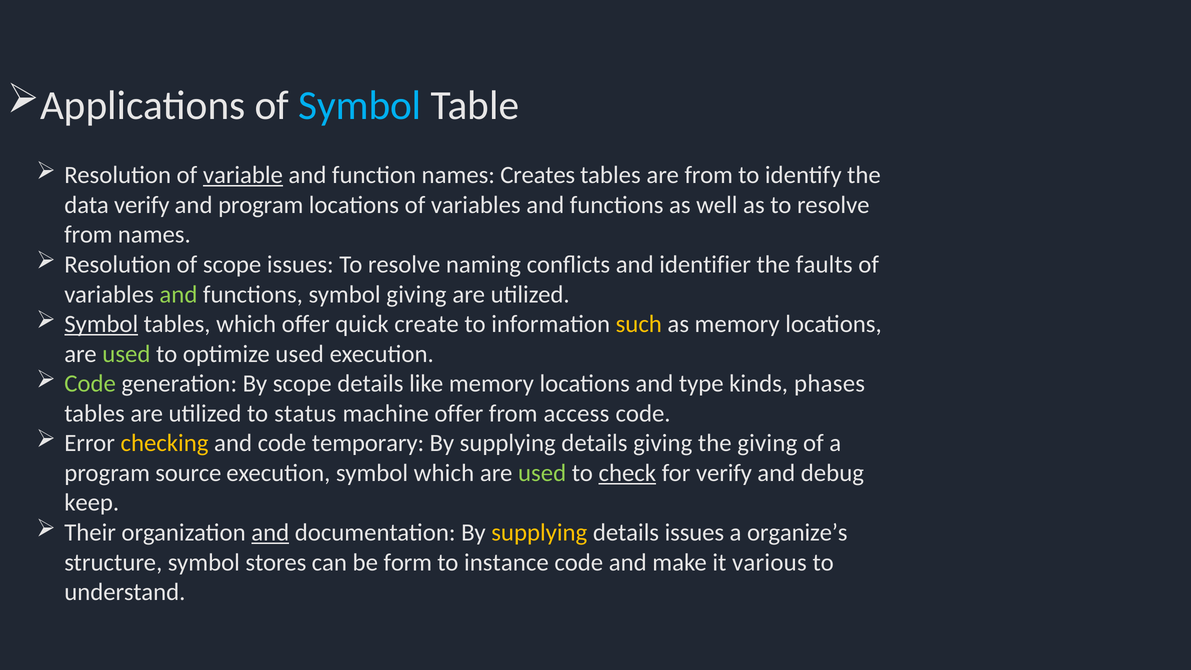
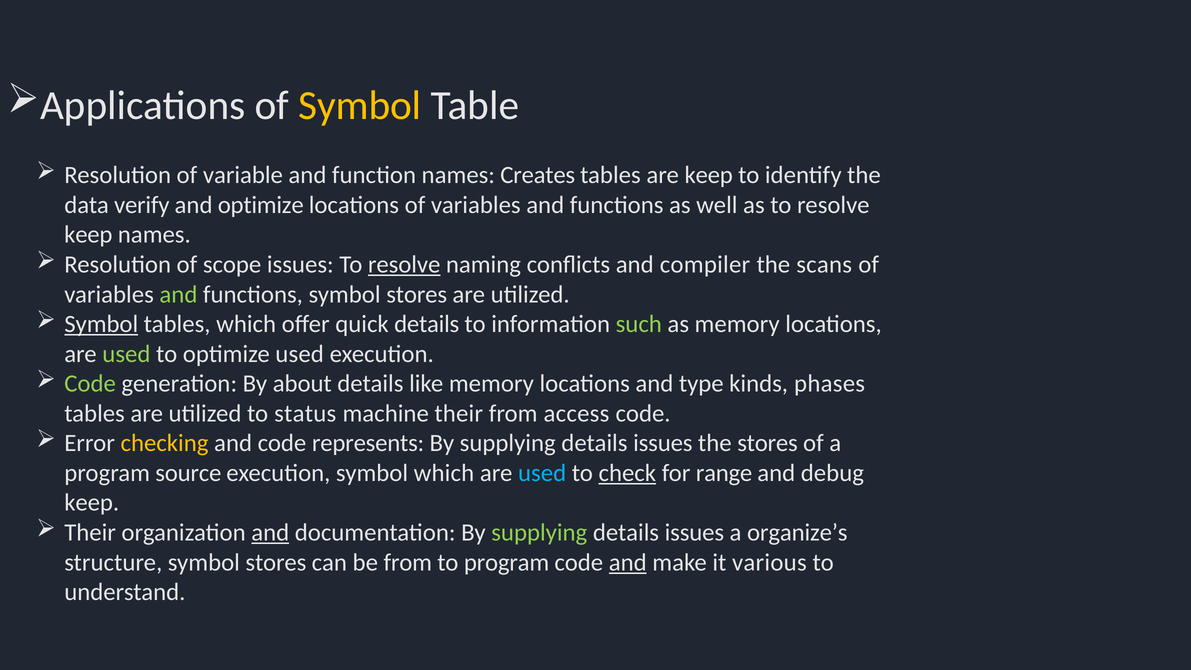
Symbol at (360, 106) colour: light blue -> yellow
variable underline: present -> none
are from: from -> keep
and program: program -> optimize
from at (88, 235): from -> keep
resolve at (404, 265) underline: none -> present
identifier: identifier -> compiler
faults: faults -> scans
functions symbol giving: giving -> stores
quick create: create -> details
such colour: yellow -> light green
By scope: scope -> about
machine offer: offer -> their
temporary: temporary -> represents
giving at (663, 443): giving -> issues
the giving: giving -> stores
used at (542, 473) colour: light green -> light blue
for verify: verify -> range
supplying at (539, 533) colour: yellow -> light green
be form: form -> from
to instance: instance -> program
and at (628, 562) underline: none -> present
